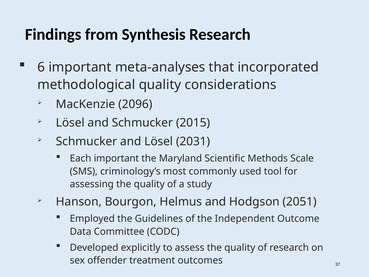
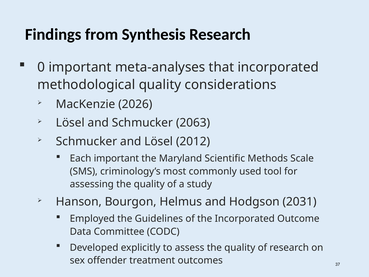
6: 6 -> 0
2096: 2096 -> 2026
2015: 2015 -> 2063
2031: 2031 -> 2012
2051: 2051 -> 2031
the Independent: Independent -> Incorporated
